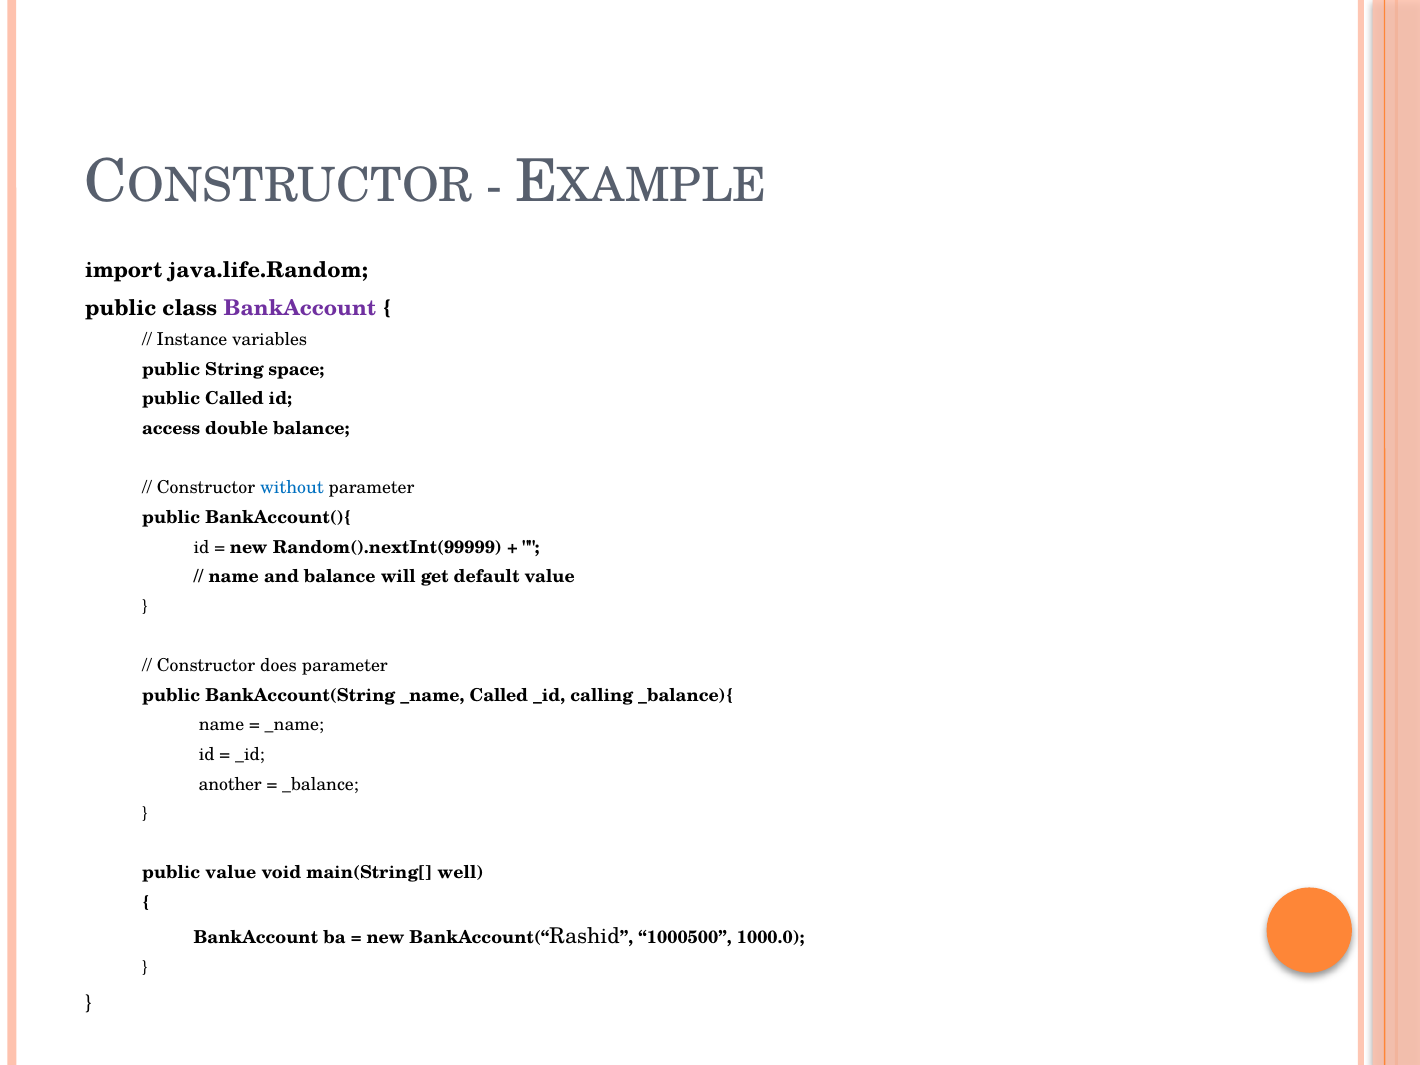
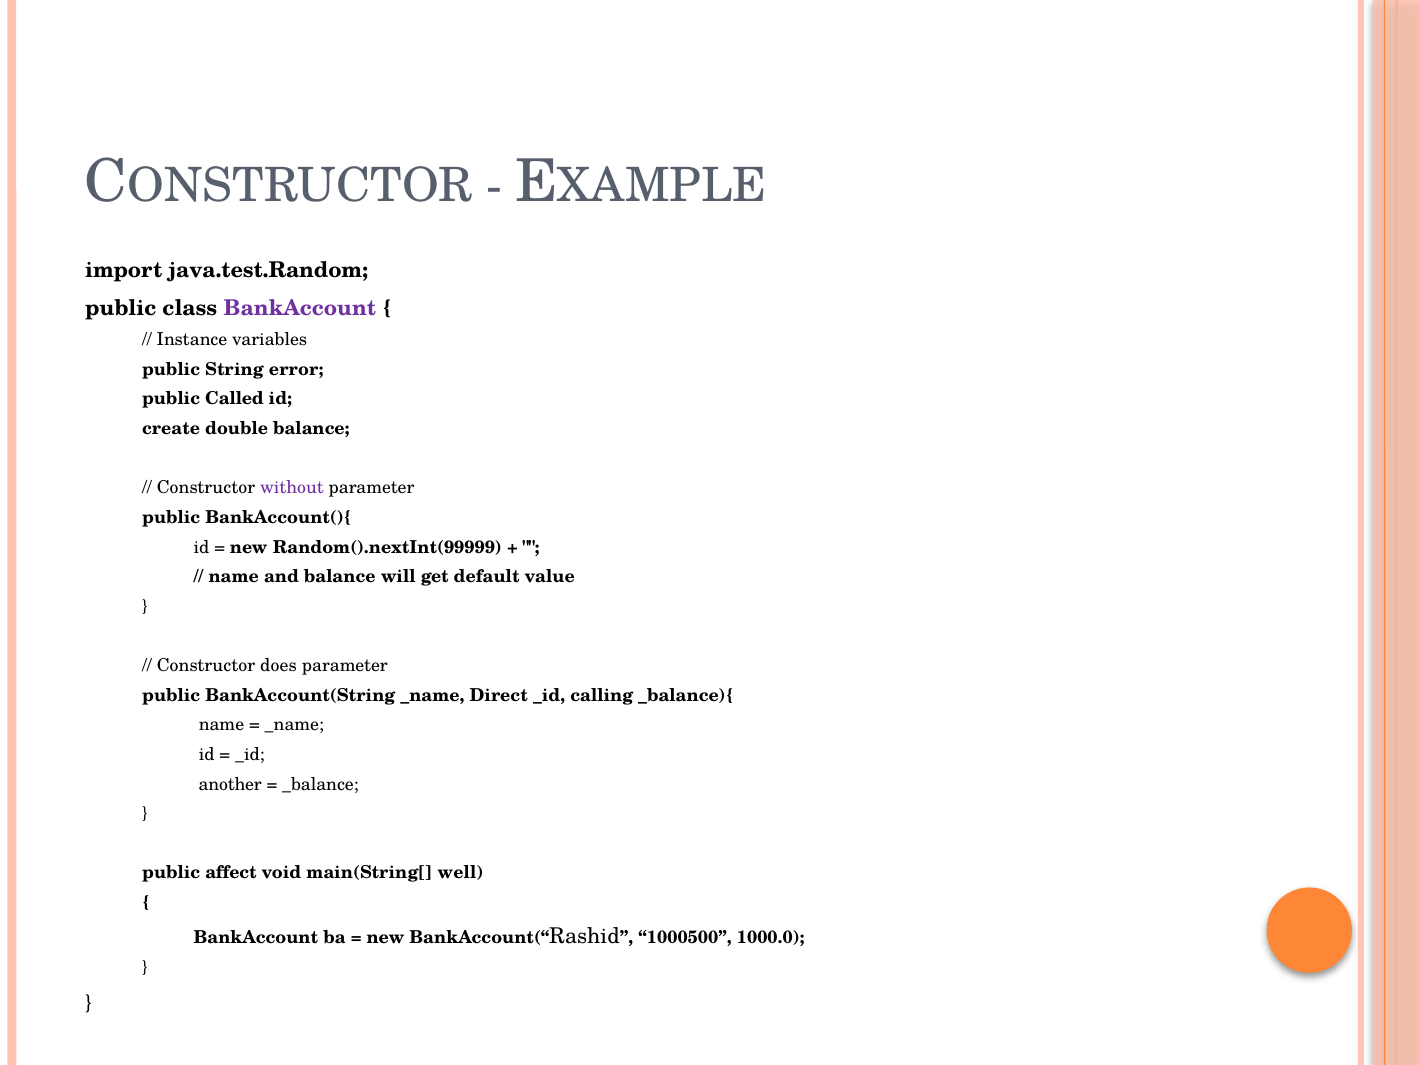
java.life.Random: java.life.Random -> java.test.Random
space: space -> error
access: access -> create
without colour: blue -> purple
_name Called: Called -> Direct
public value: value -> affect
